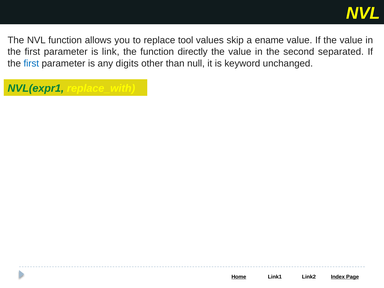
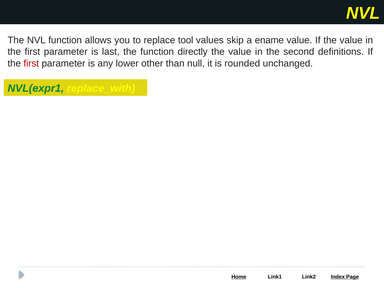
link: link -> last
separated: separated -> definitions
first at (31, 63) colour: blue -> red
digits: digits -> lower
keyword: keyword -> rounded
